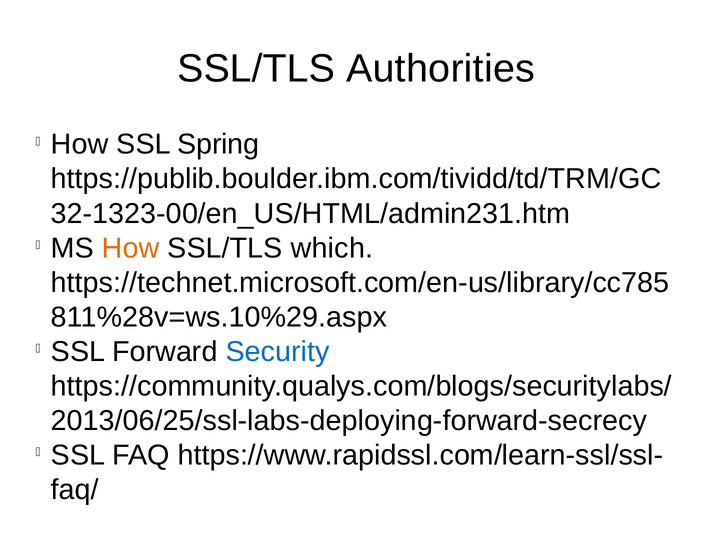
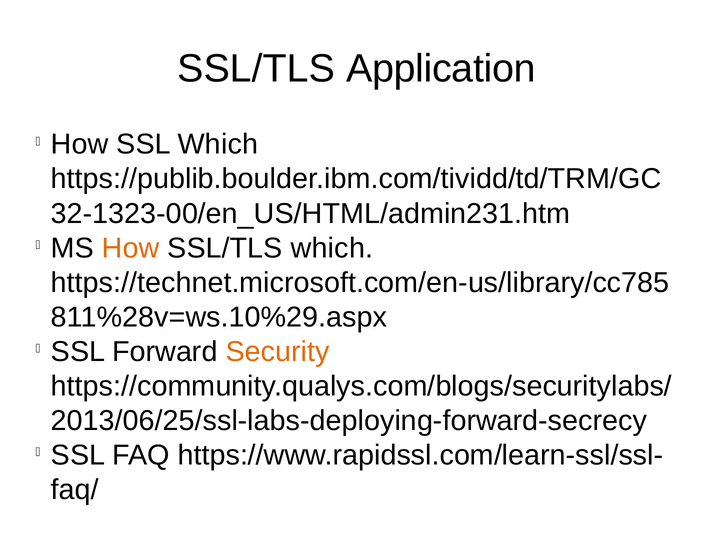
Authorities: Authorities -> Application
SSL Spring: Spring -> Which
Security colour: blue -> orange
